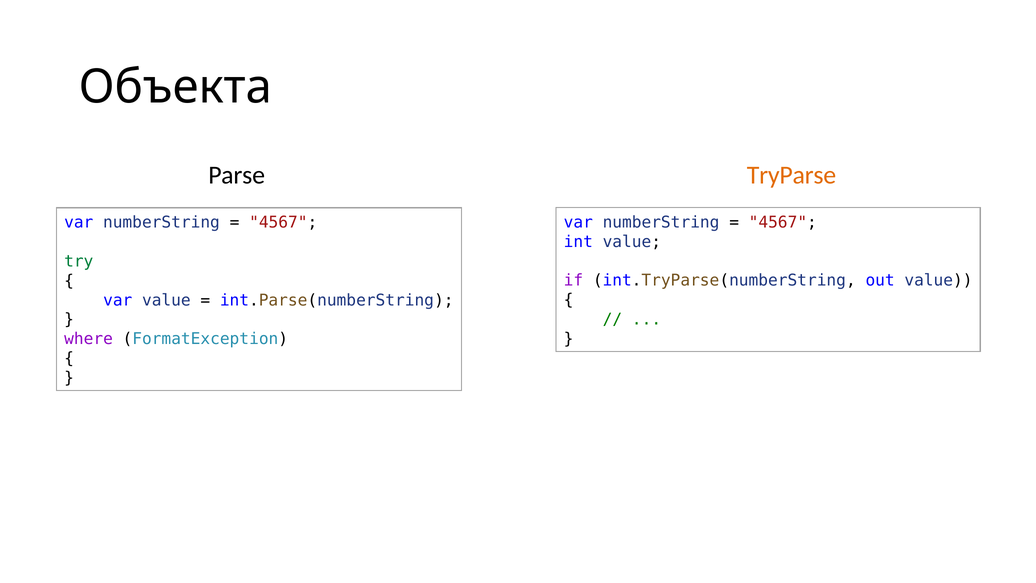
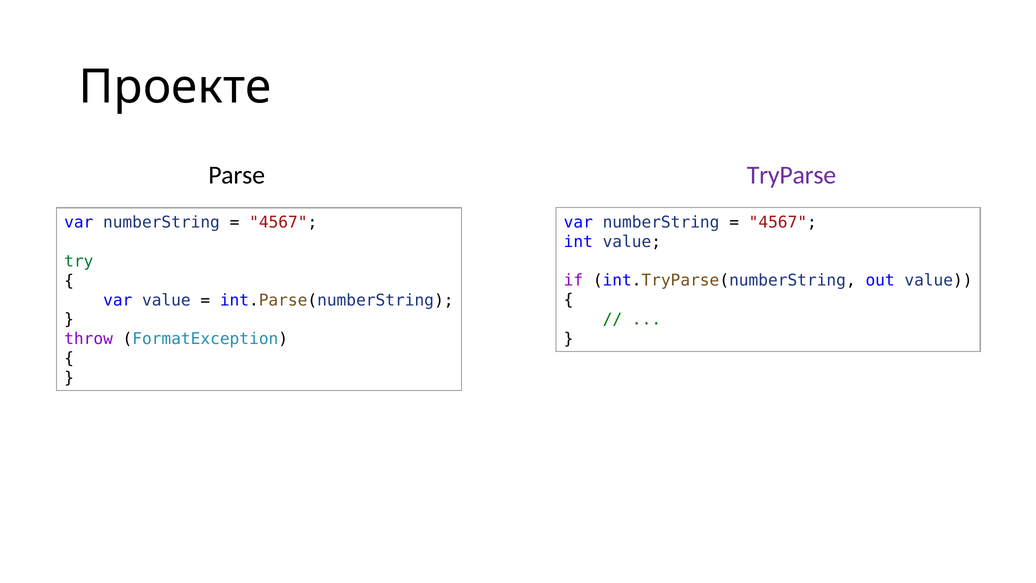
Объекта: Объекта -> Проекте
TryParse colour: orange -> purple
where: where -> throw
